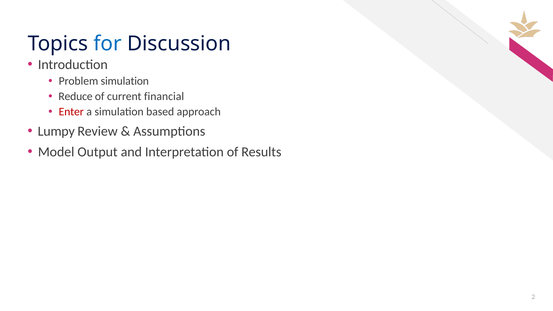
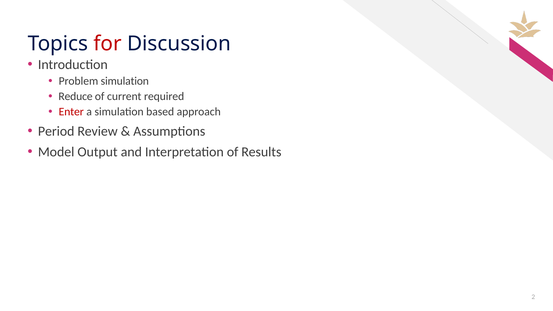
for colour: blue -> red
financial: financial -> required
Lumpy: Lumpy -> Period
